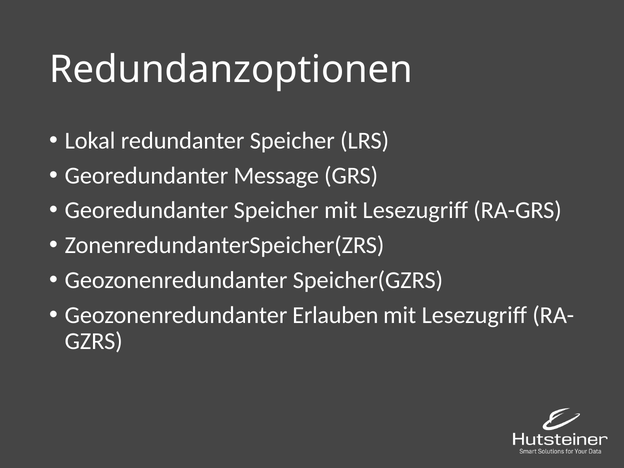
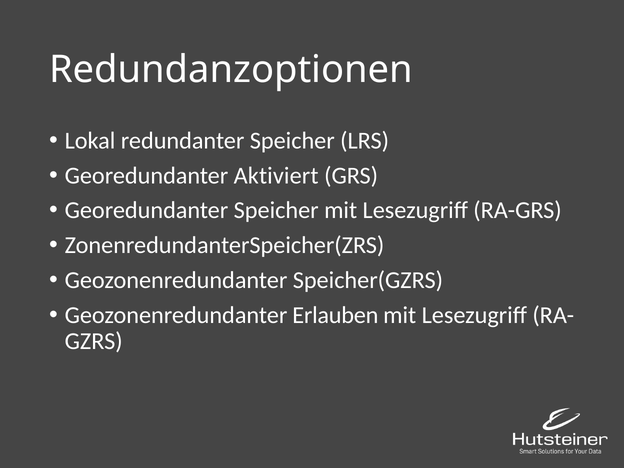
Message: Message -> Aktiviert
